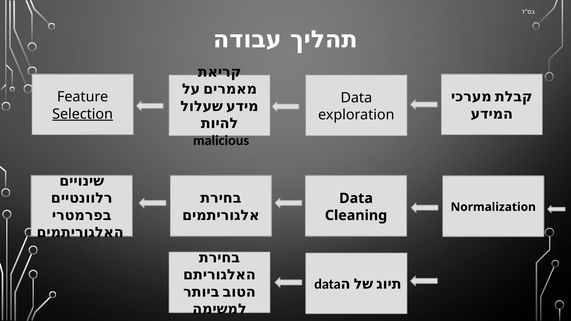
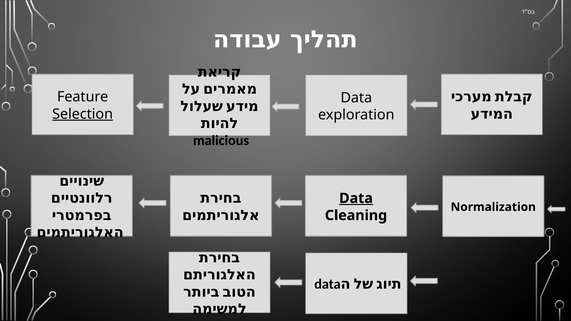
Data at (356, 198) underline: none -> present
